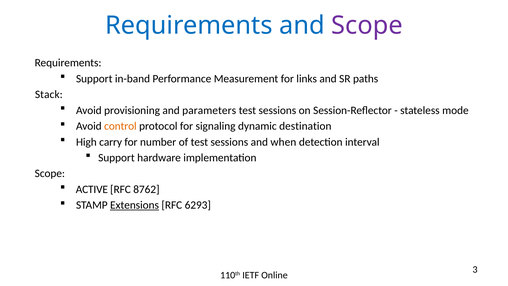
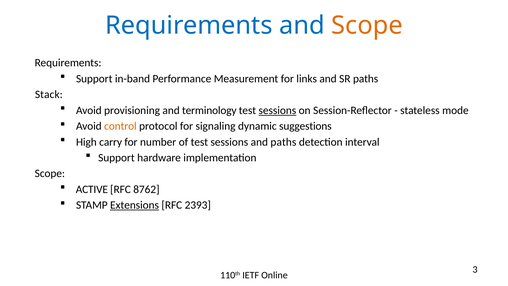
Scope at (367, 26) colour: purple -> orange
parameters: parameters -> terminology
sessions at (277, 110) underline: none -> present
destination: destination -> suggestions
and when: when -> paths
6293: 6293 -> 2393
